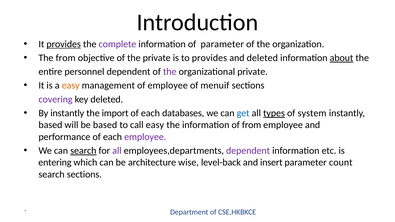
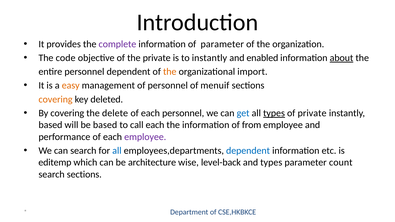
provides at (64, 44) underline: present -> none
The from: from -> code
to provides: provides -> instantly
and deleted: deleted -> enabled
the at (170, 72) colour: purple -> orange
organizational private: private -> import
of employee: employee -> personnel
covering at (56, 99) colour: purple -> orange
By instantly: instantly -> covering
import: import -> delete
each databases: databases -> personnel
of system: system -> private
call easy: easy -> each
search at (83, 151) underline: present -> none
all at (117, 151) colour: purple -> blue
dependent at (248, 151) colour: purple -> blue
entering: entering -> editemp
and insert: insert -> types
